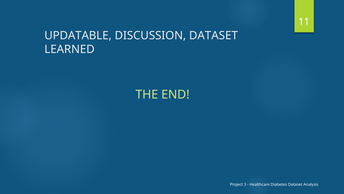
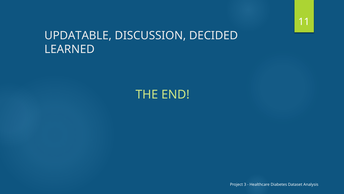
DISCUSSION DATASET: DATASET -> DECIDED
